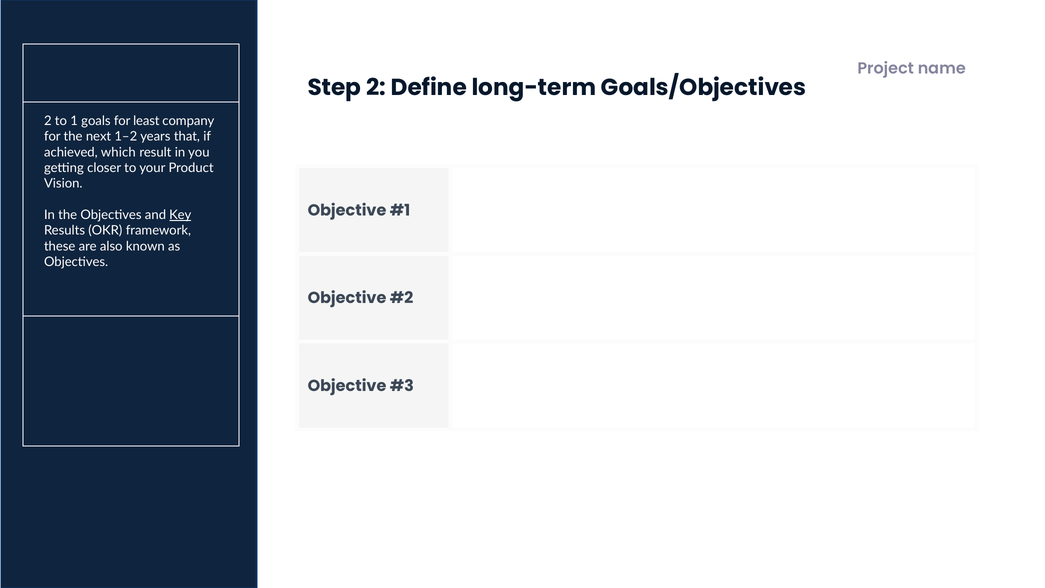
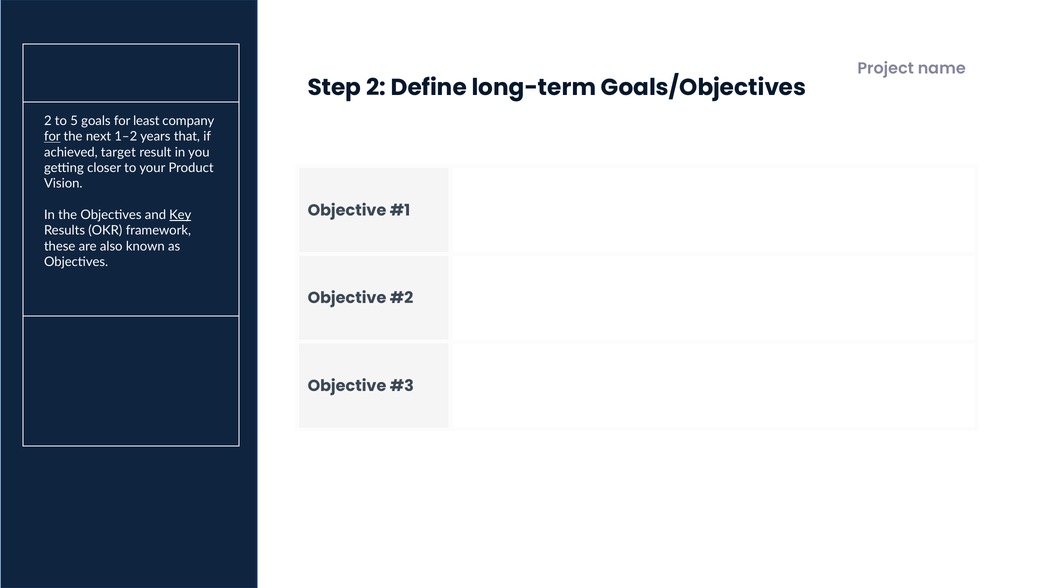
1: 1 -> 5
for at (52, 137) underline: none -> present
which: which -> target
